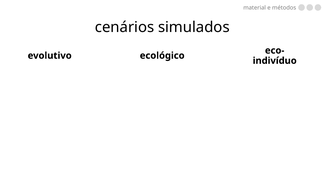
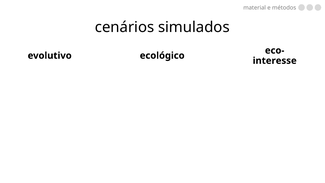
indivíduo: indivíduo -> interesse
